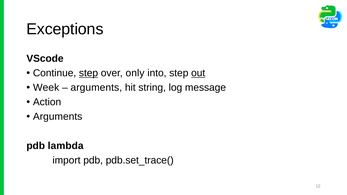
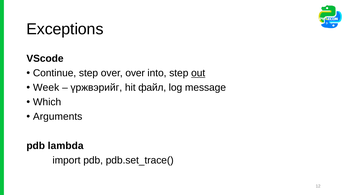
step at (89, 73) underline: present -> none
over only: only -> over
arguments at (96, 88): arguments -> үржвэрийг
string: string -> файл
Action: Action -> Which
